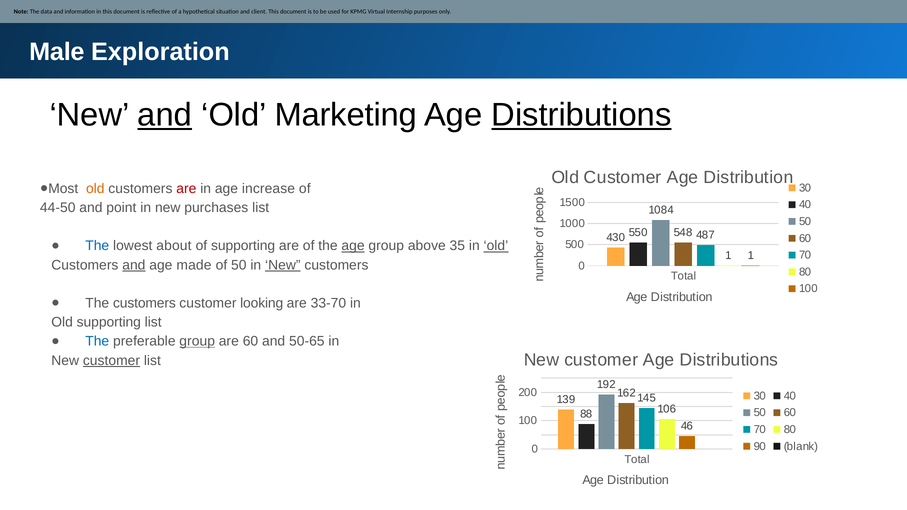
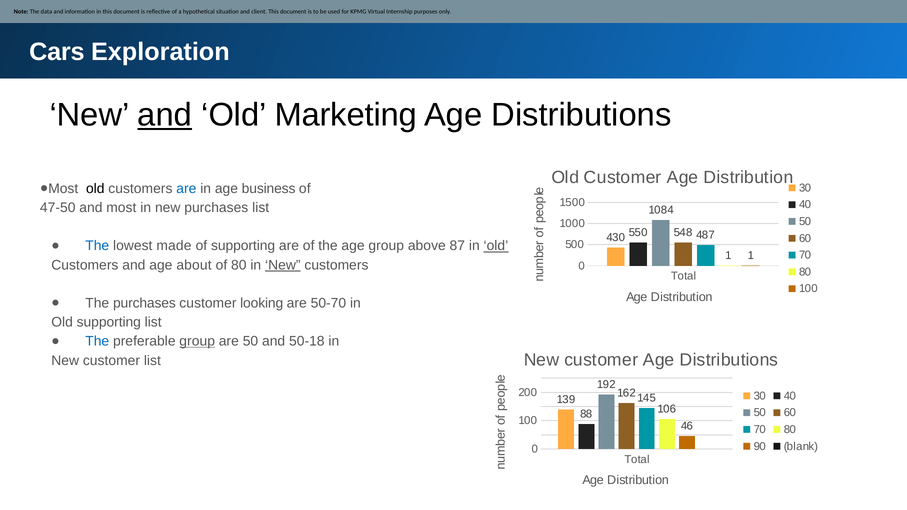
Male: Male -> Cars
Distributions at (581, 115) underline: present -> none
old at (95, 189) colour: orange -> black
are at (186, 189) colour: red -> blue
increase: increase -> business
44-50: 44-50 -> 47-50
point: point -> most
about: about -> made
age at (353, 246) underline: present -> none
35: 35 -> 87
and at (134, 265) underline: present -> none
made: made -> about
of 50: 50 -> 80
The customers: customers -> purchases
33-70: 33-70 -> 50-70
are 60: 60 -> 50
50-65: 50-65 -> 50-18
customer at (111, 361) underline: present -> none
